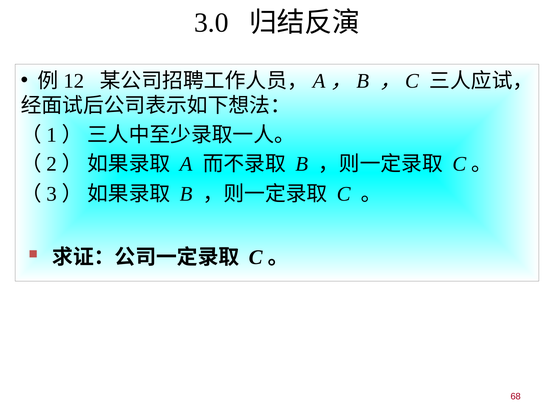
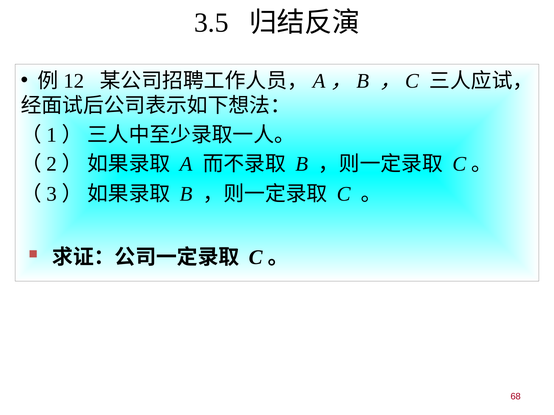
3.0: 3.0 -> 3.5
